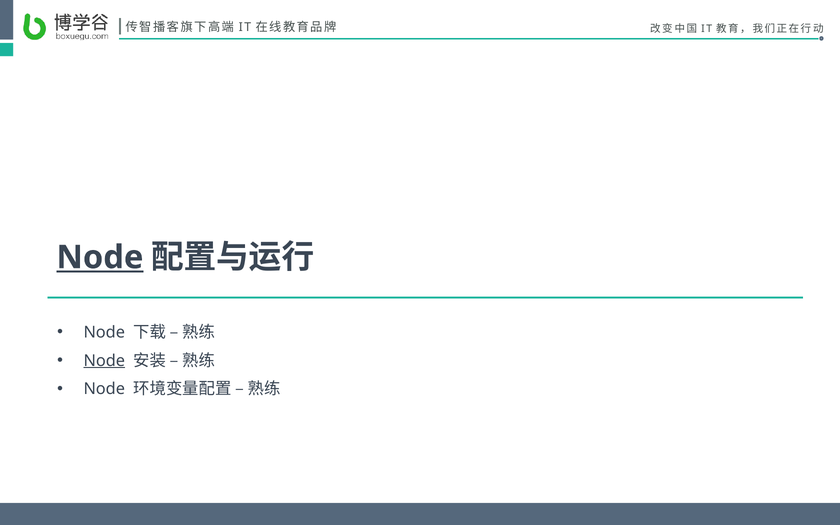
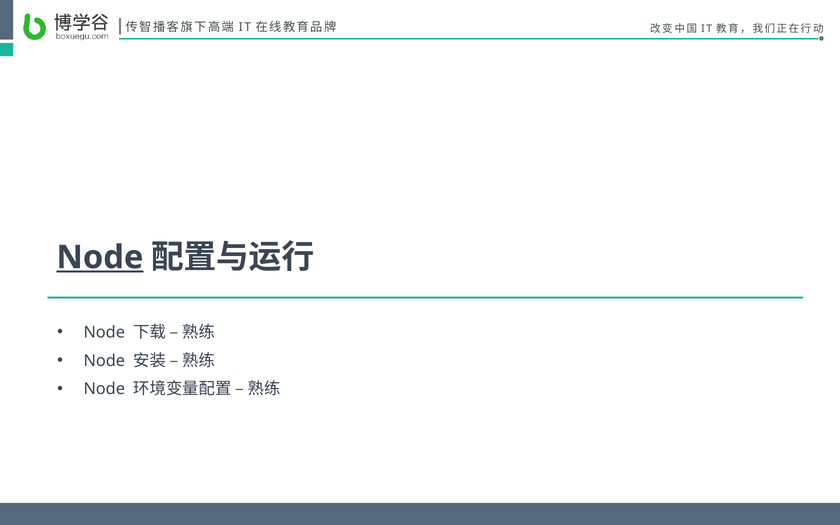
Node at (104, 361) underline: present -> none
